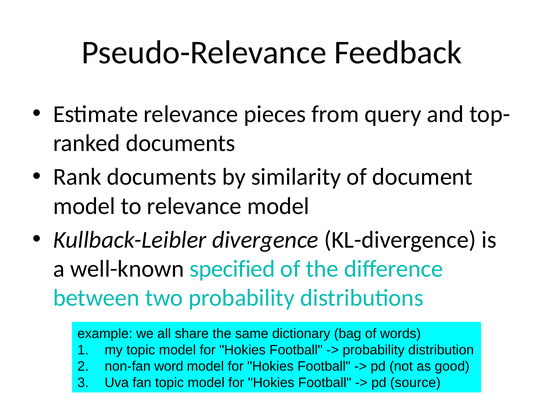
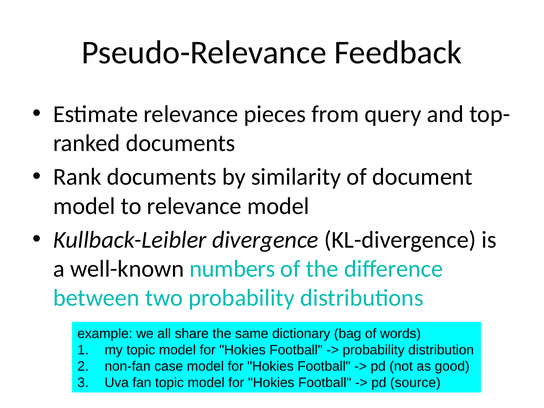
specified: specified -> numbers
word: word -> case
